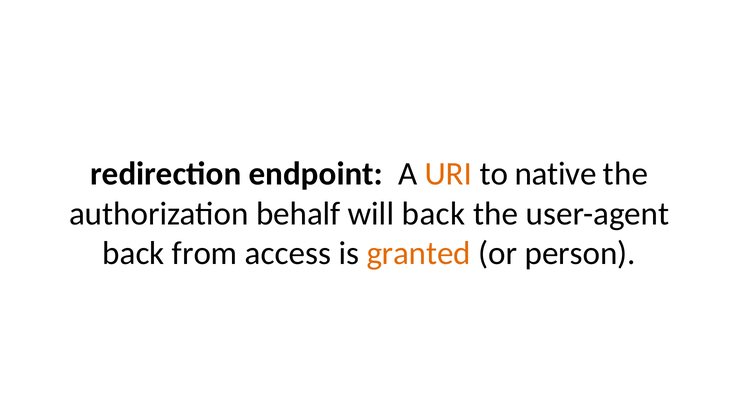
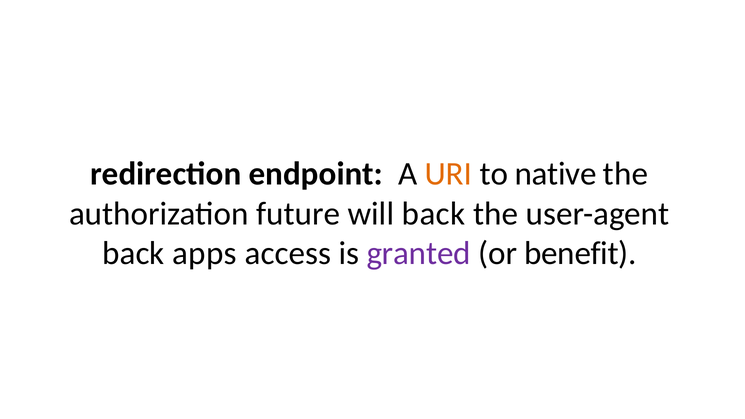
behalf: behalf -> future
from: from -> apps
granted colour: orange -> purple
person: person -> benefit
